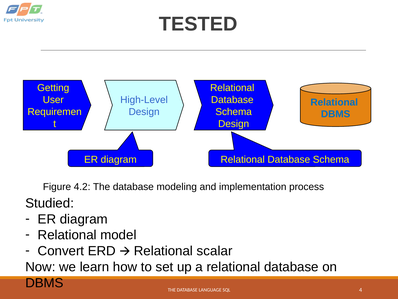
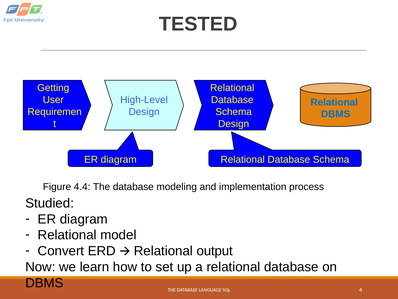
4.2: 4.2 -> 4.4
scalar: scalar -> output
